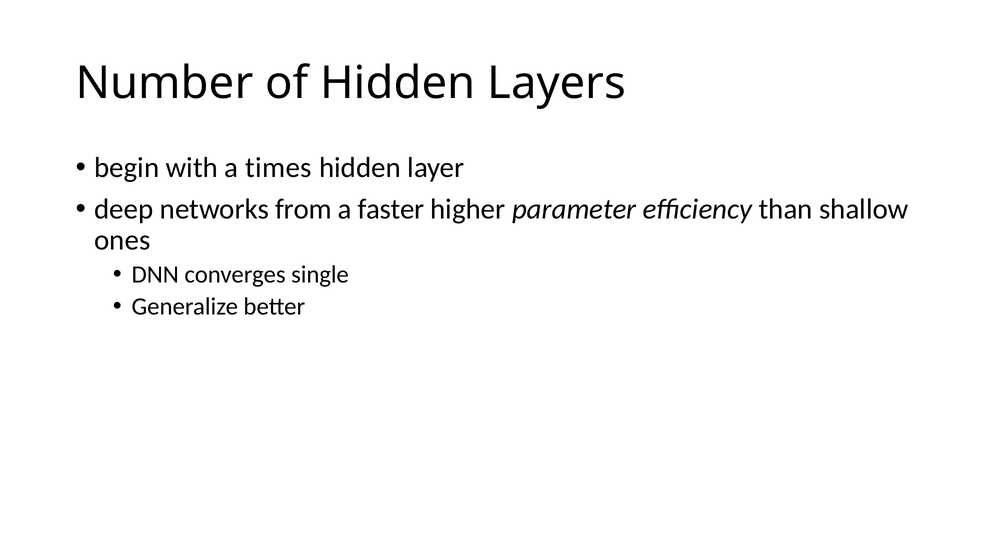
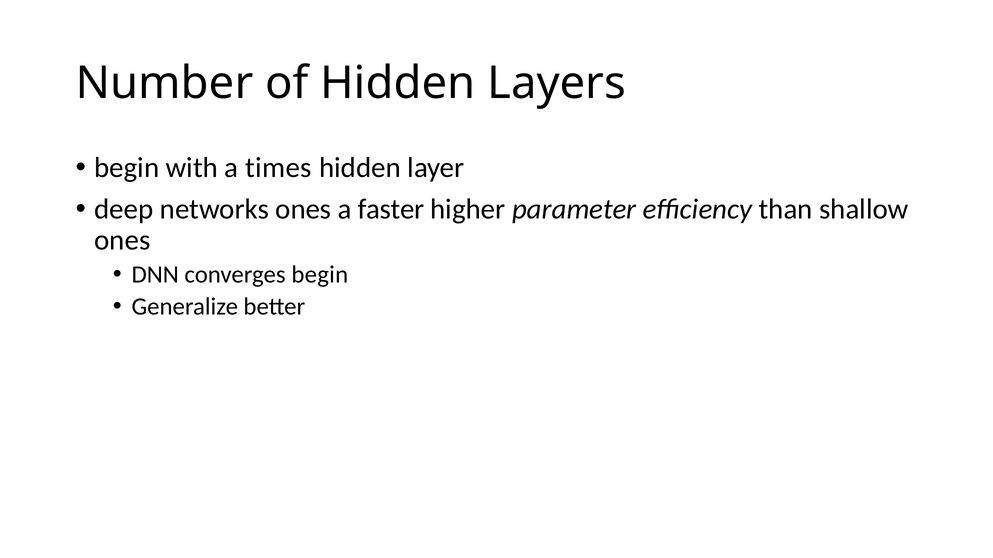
networks from: from -> ones
converges single: single -> begin
